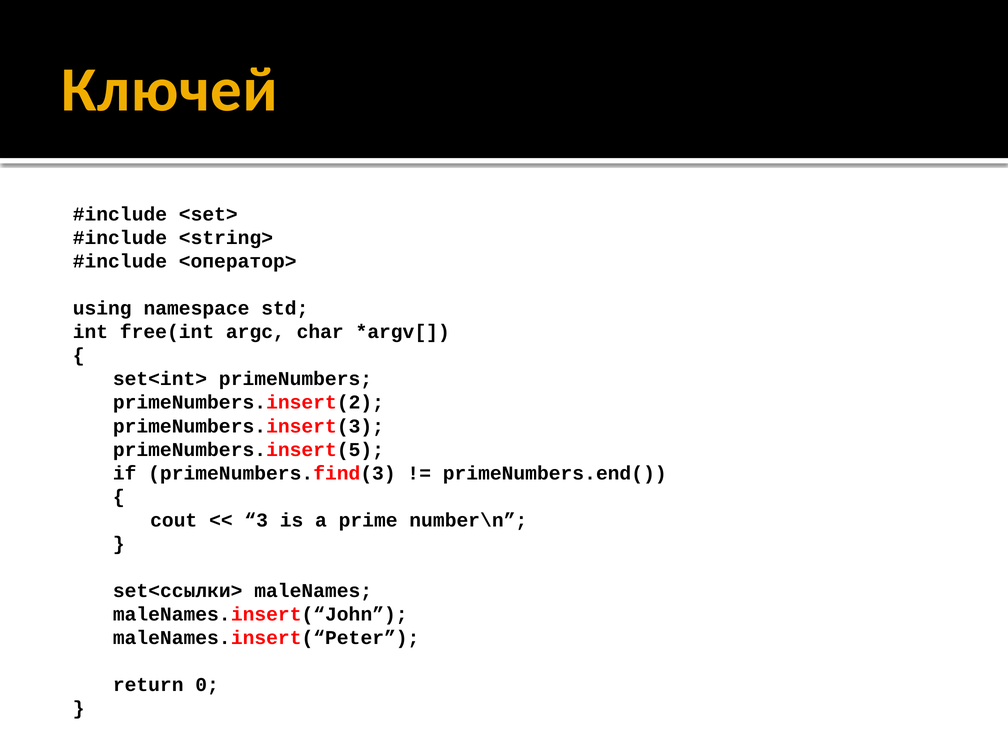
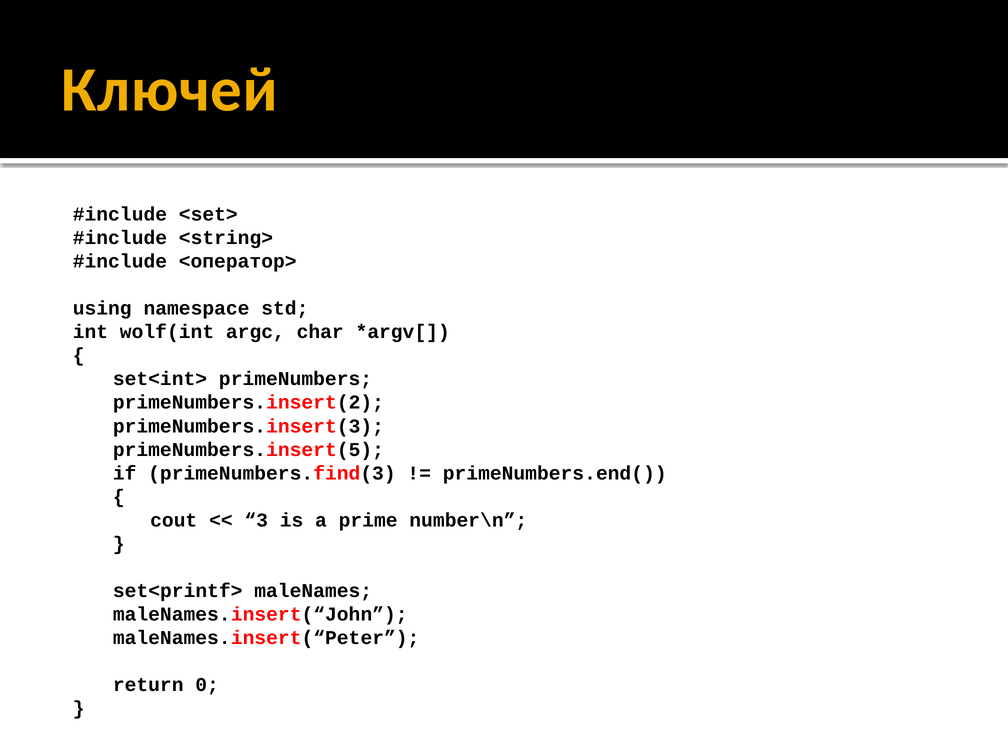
free(int: free(int -> wolf(int
set<ссылки>: set<ссылки> -> set<printf>
